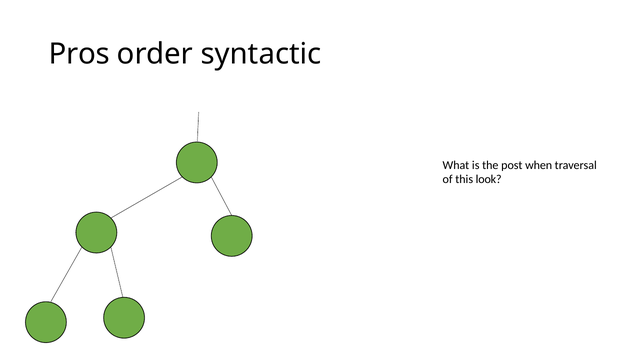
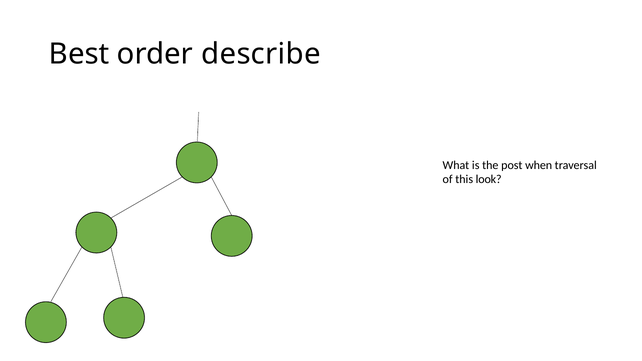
Pros: Pros -> Best
syntactic: syntactic -> describe
